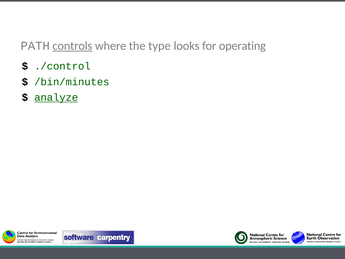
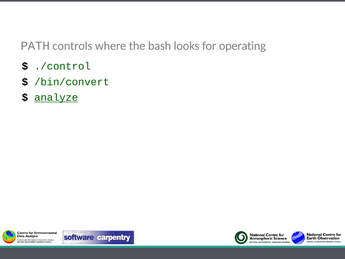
controls underline: present -> none
type: type -> bash
/bin/minutes: /bin/minutes -> /bin/convert
